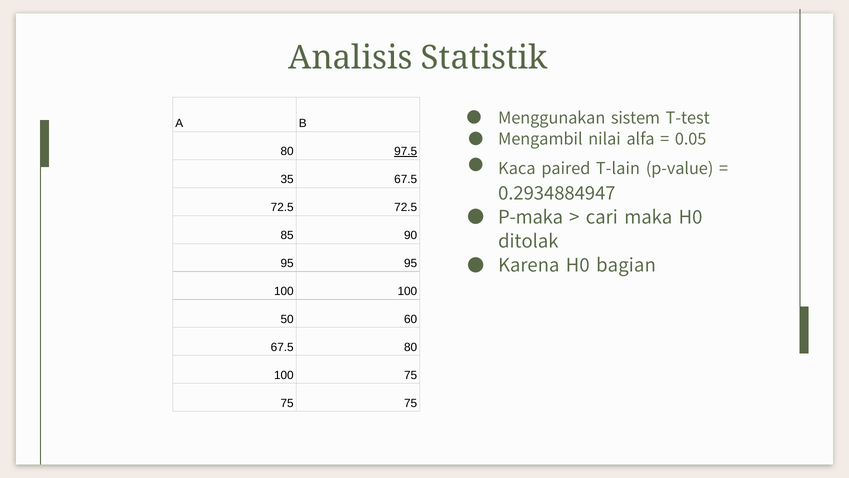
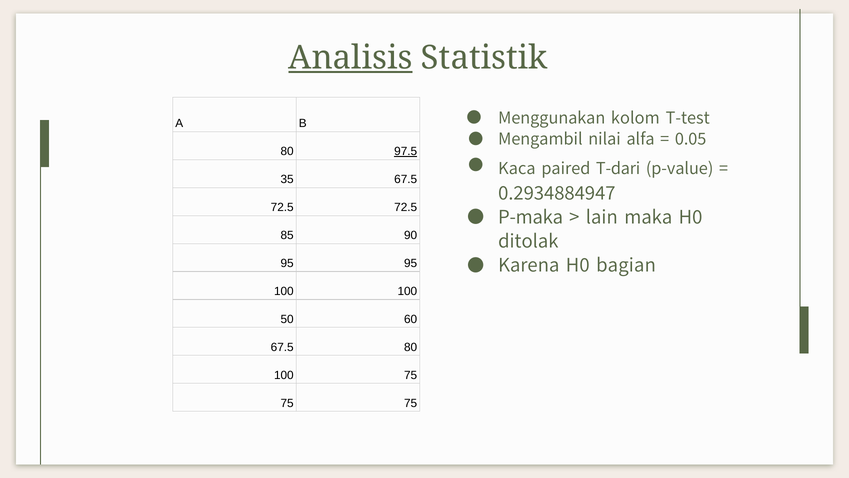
Analisis underline: none -> present
sistem: sistem -> kolom
T-lain: T-lain -> T-dari
cari: cari -> lain
